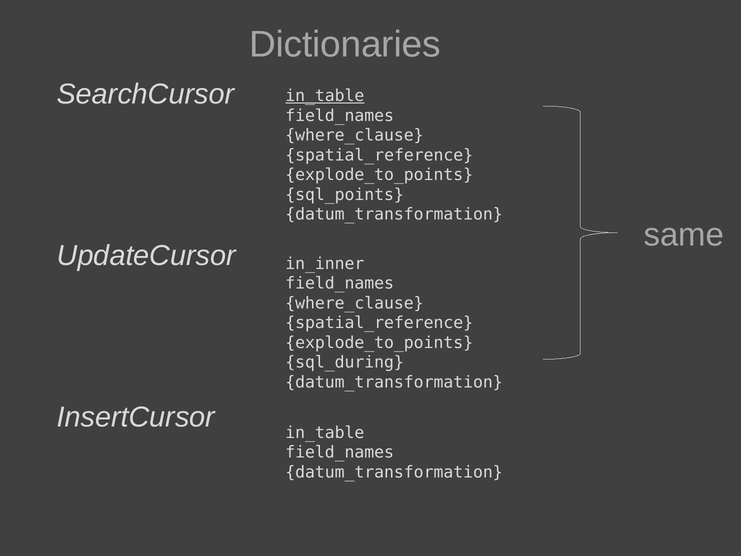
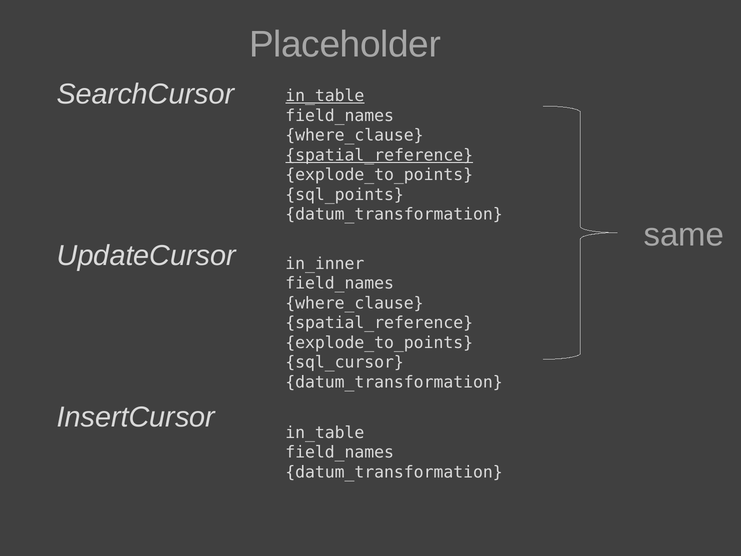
Dictionaries: Dictionaries -> Placeholder
spatial_reference at (379, 155) underline: none -> present
sql_during: sql_during -> sql_cursor
